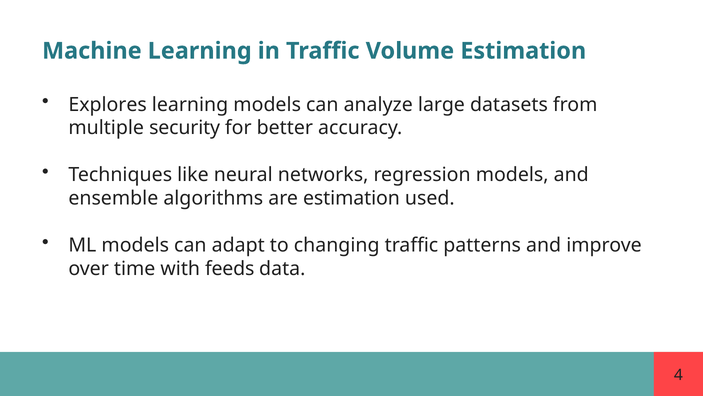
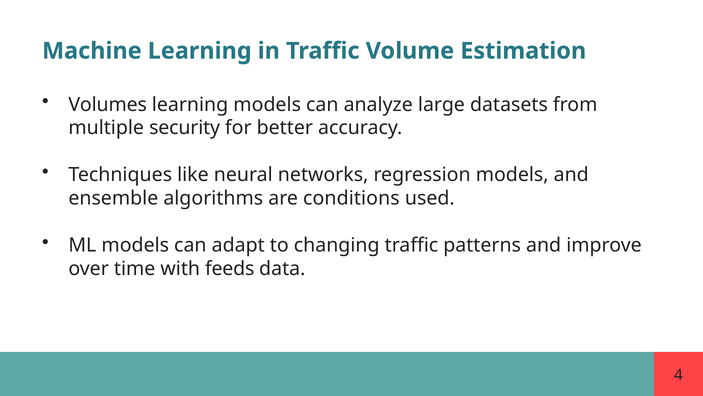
Explores: Explores -> Volumes
are estimation: estimation -> conditions
